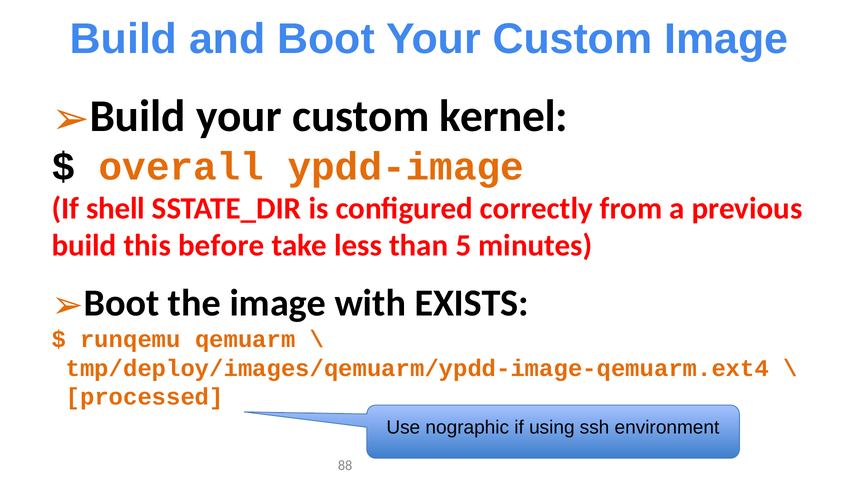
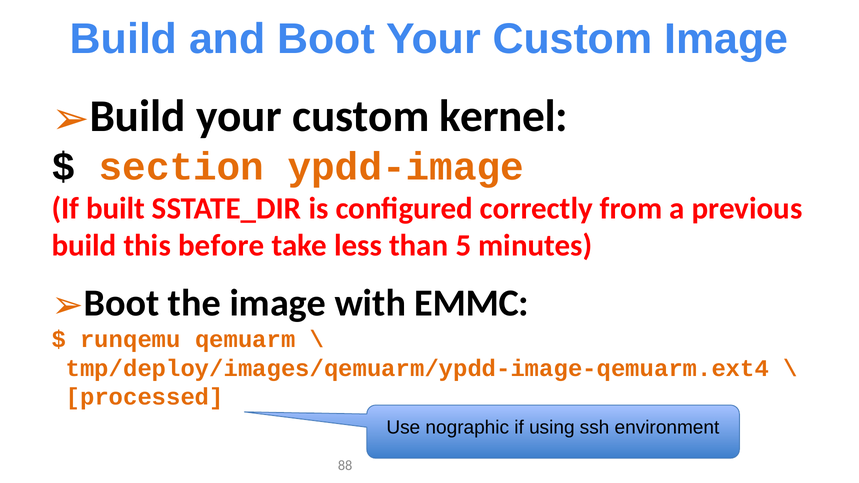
overall: overall -> section
shell: shell -> built
EXISTS: EXISTS -> EMMC
